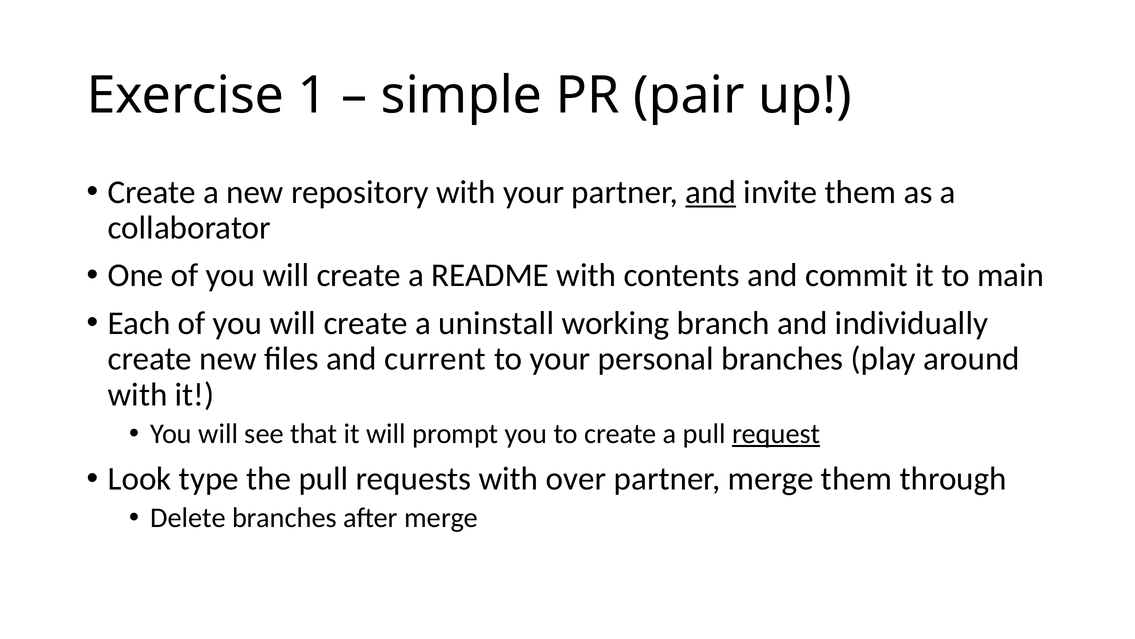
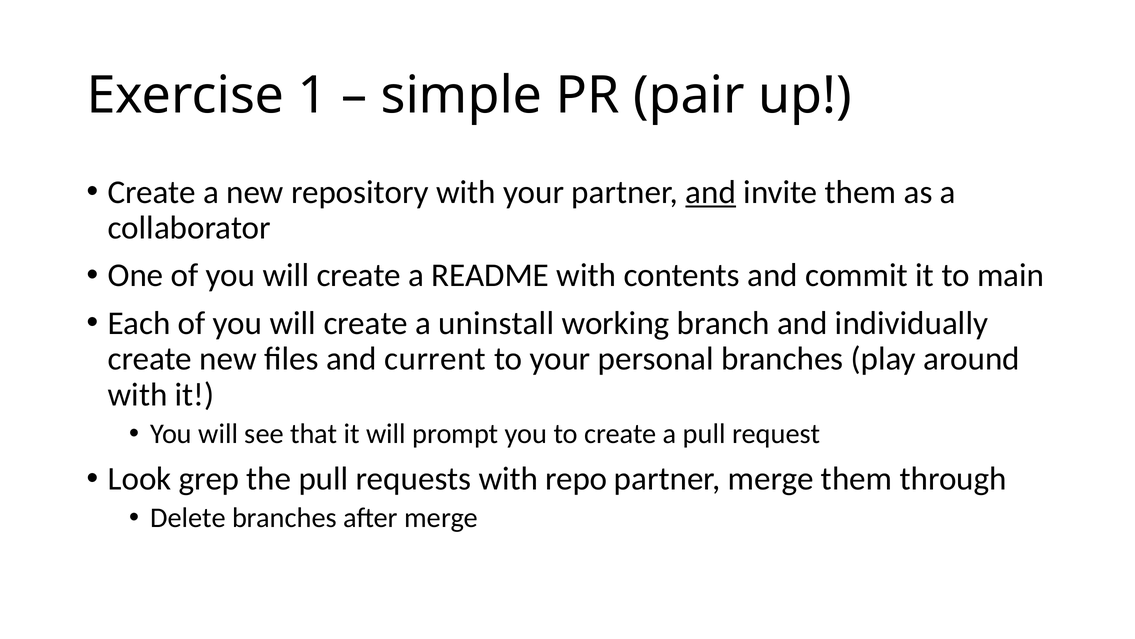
request underline: present -> none
type: type -> grep
over: over -> repo
